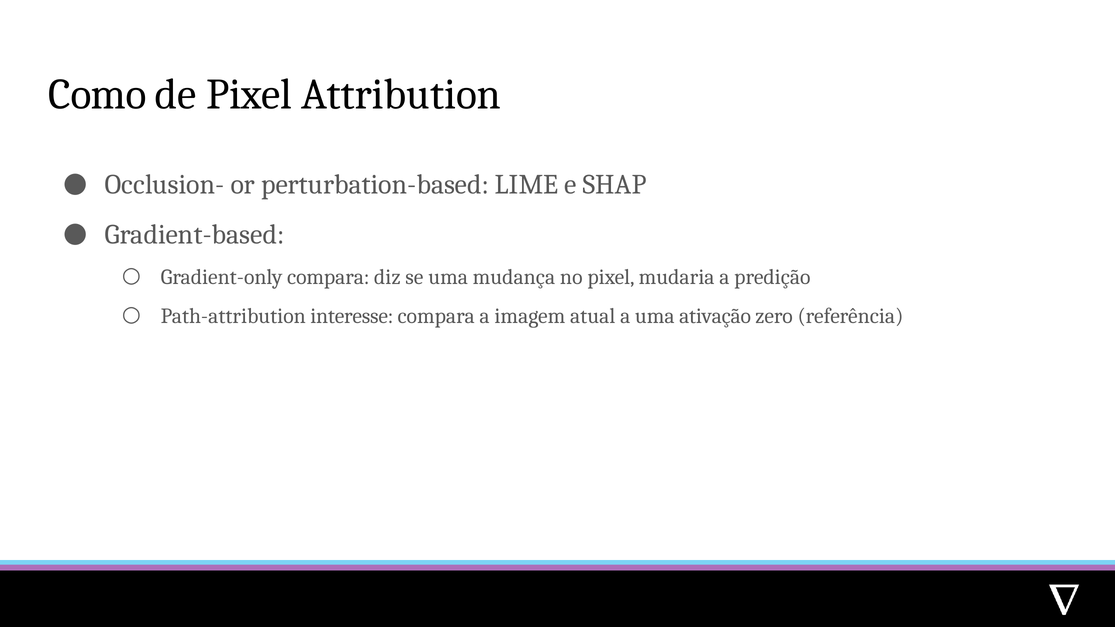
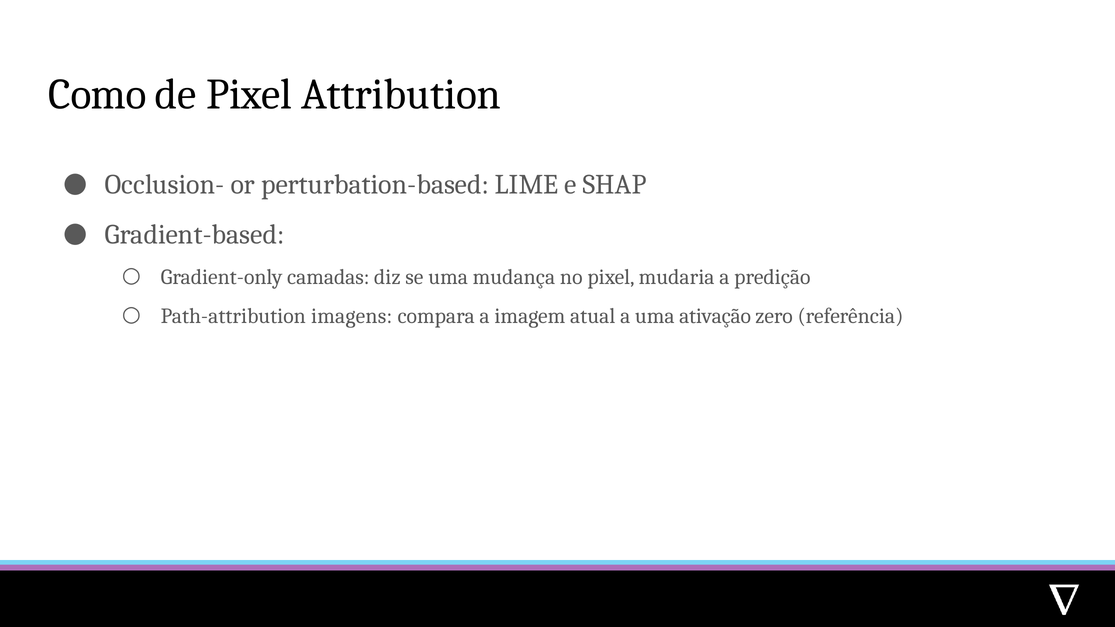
Gradient-only compara: compara -> camadas
interesse: interesse -> imagens
